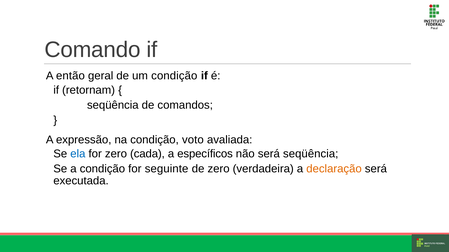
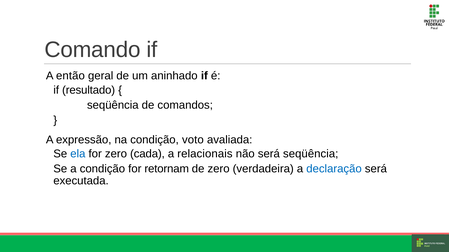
um condição: condição -> aninhado
retornam: retornam -> resultado
específicos: específicos -> relacionais
seguinte: seguinte -> retornam
declaração colour: orange -> blue
